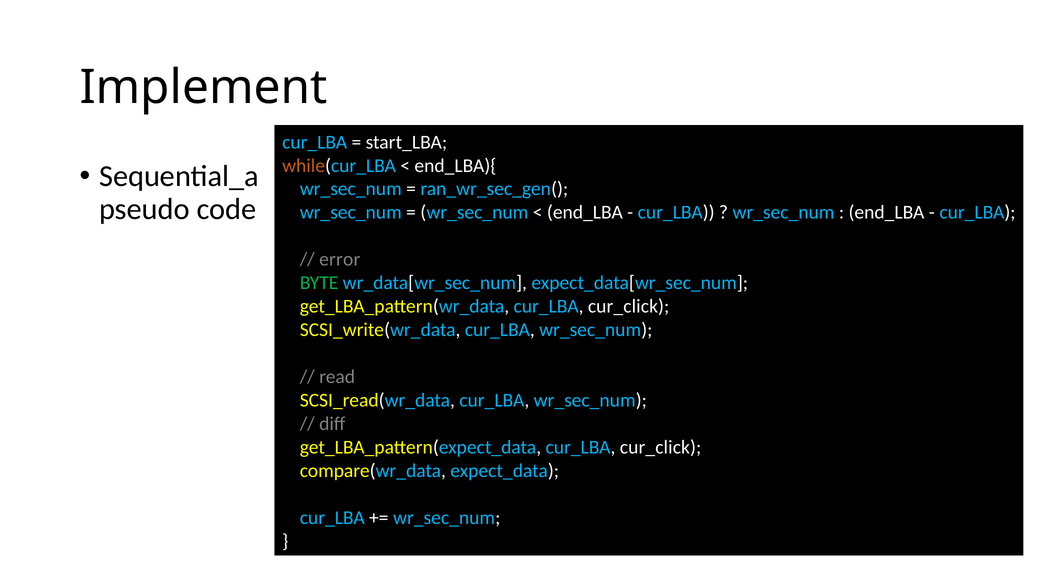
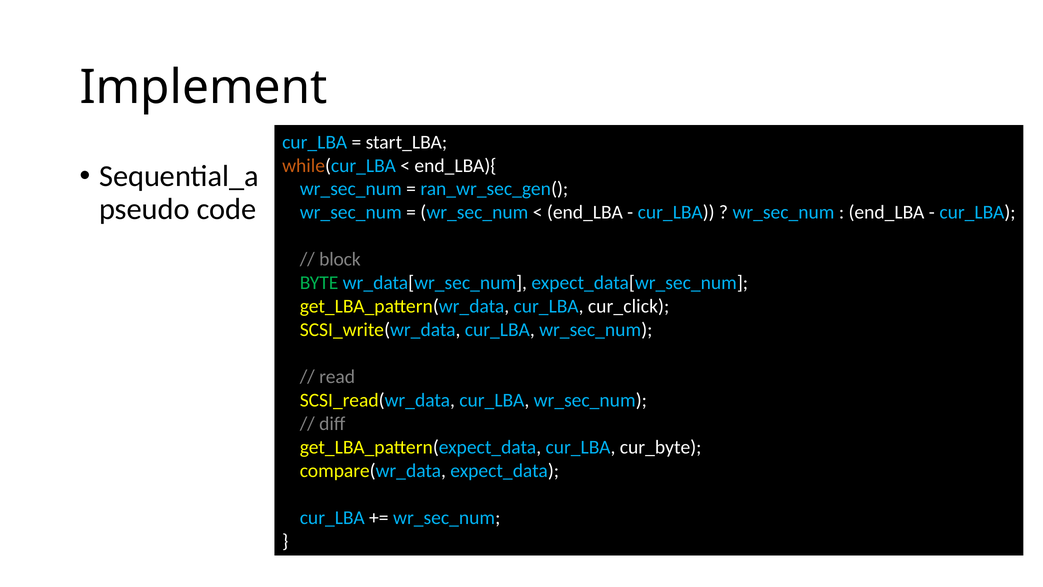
error: error -> block
get_LBA_pattern(expect_data cur_LBA cur_click: cur_click -> cur_byte
